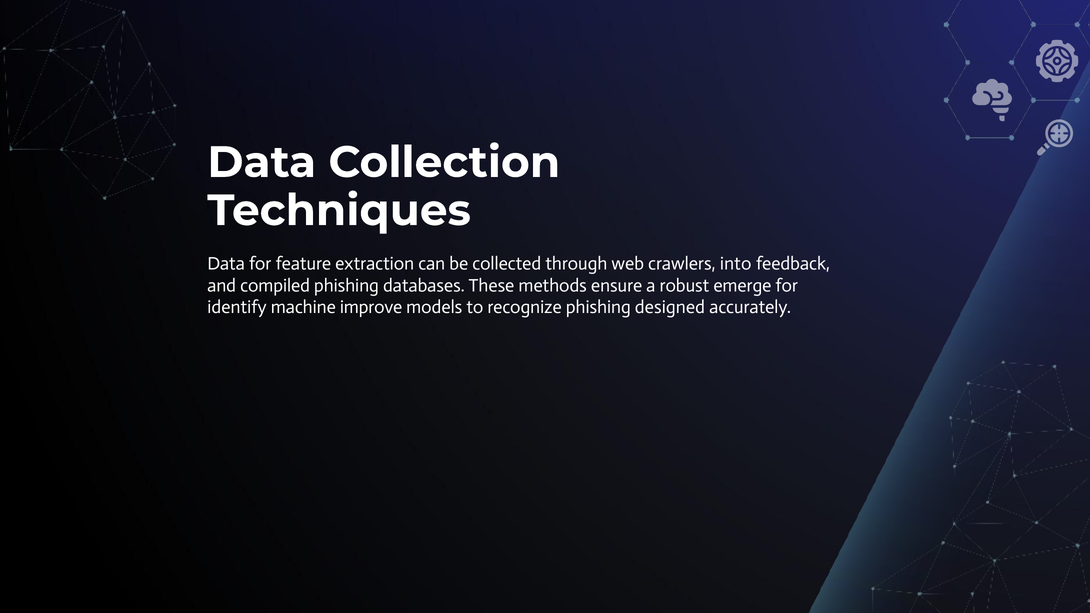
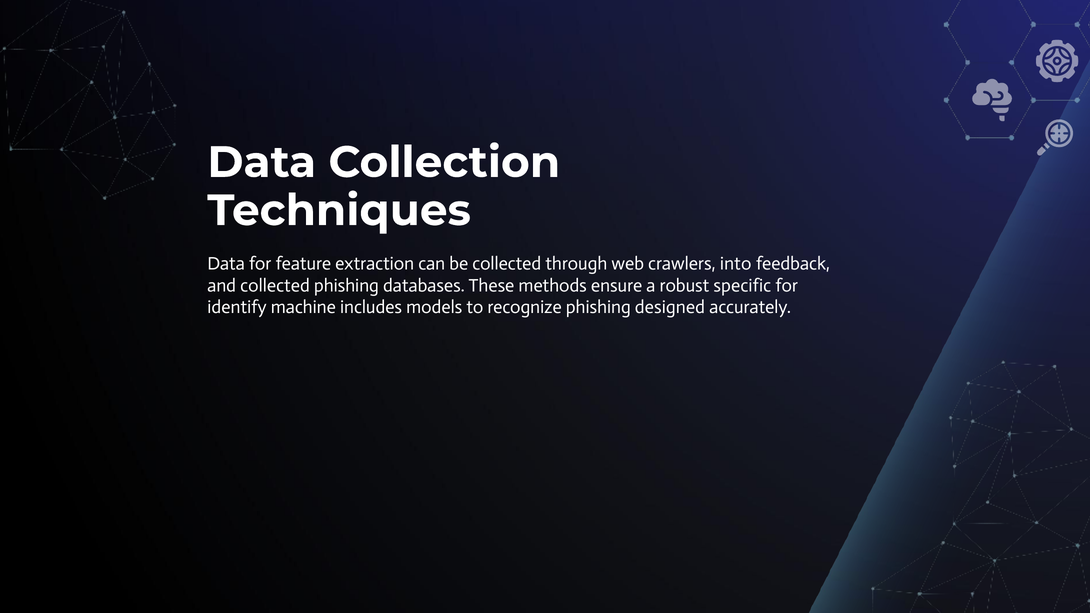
and compiled: compiled -> collected
emerge: emerge -> specific
improve: improve -> includes
